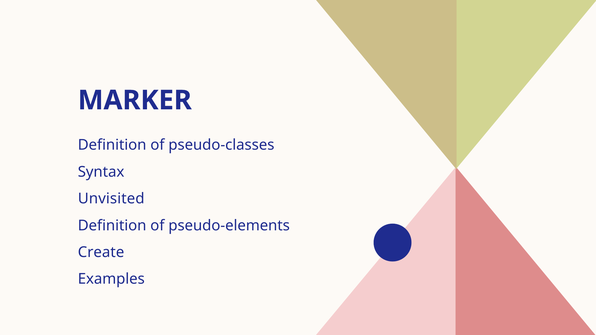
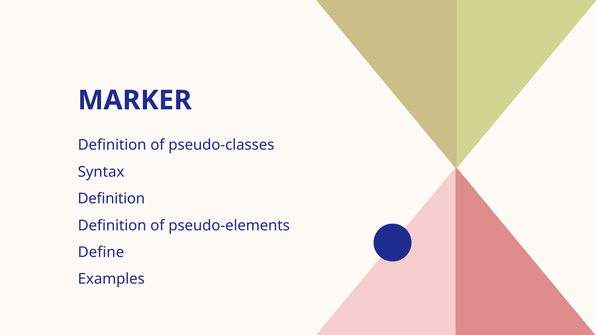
Unvisited at (111, 199): Unvisited -> Definition
Create: Create -> Define
